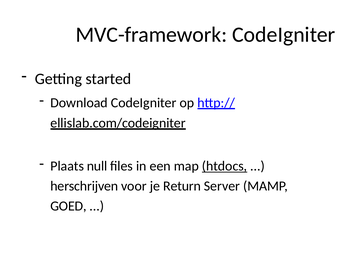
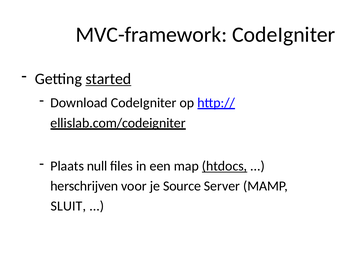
started underline: none -> present
Return: Return -> Source
GOED: GOED -> SLUIT
